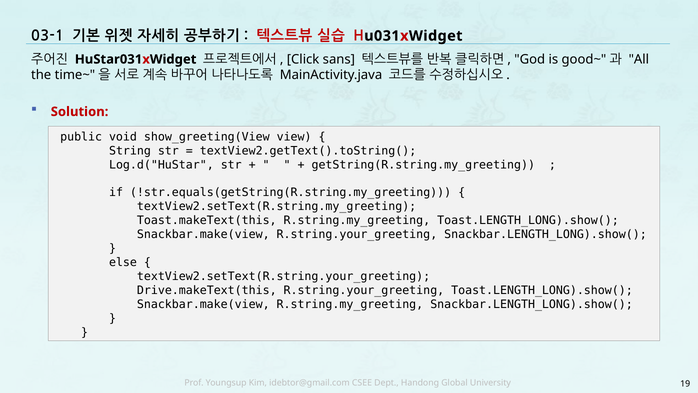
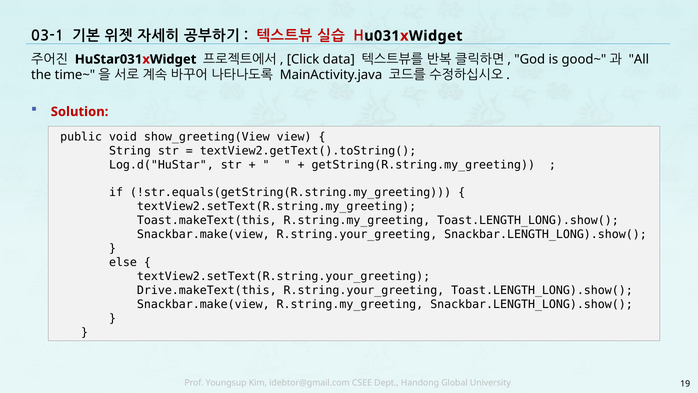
sans: sans -> data
